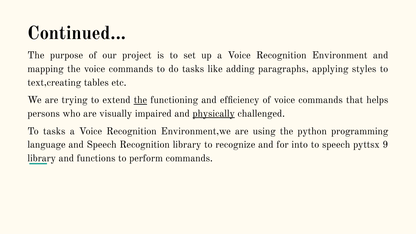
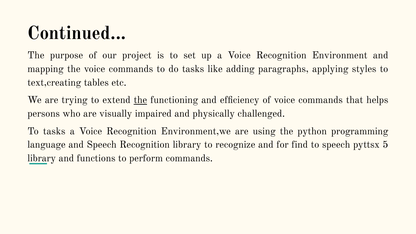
physically underline: present -> none
into: into -> find
9: 9 -> 5
